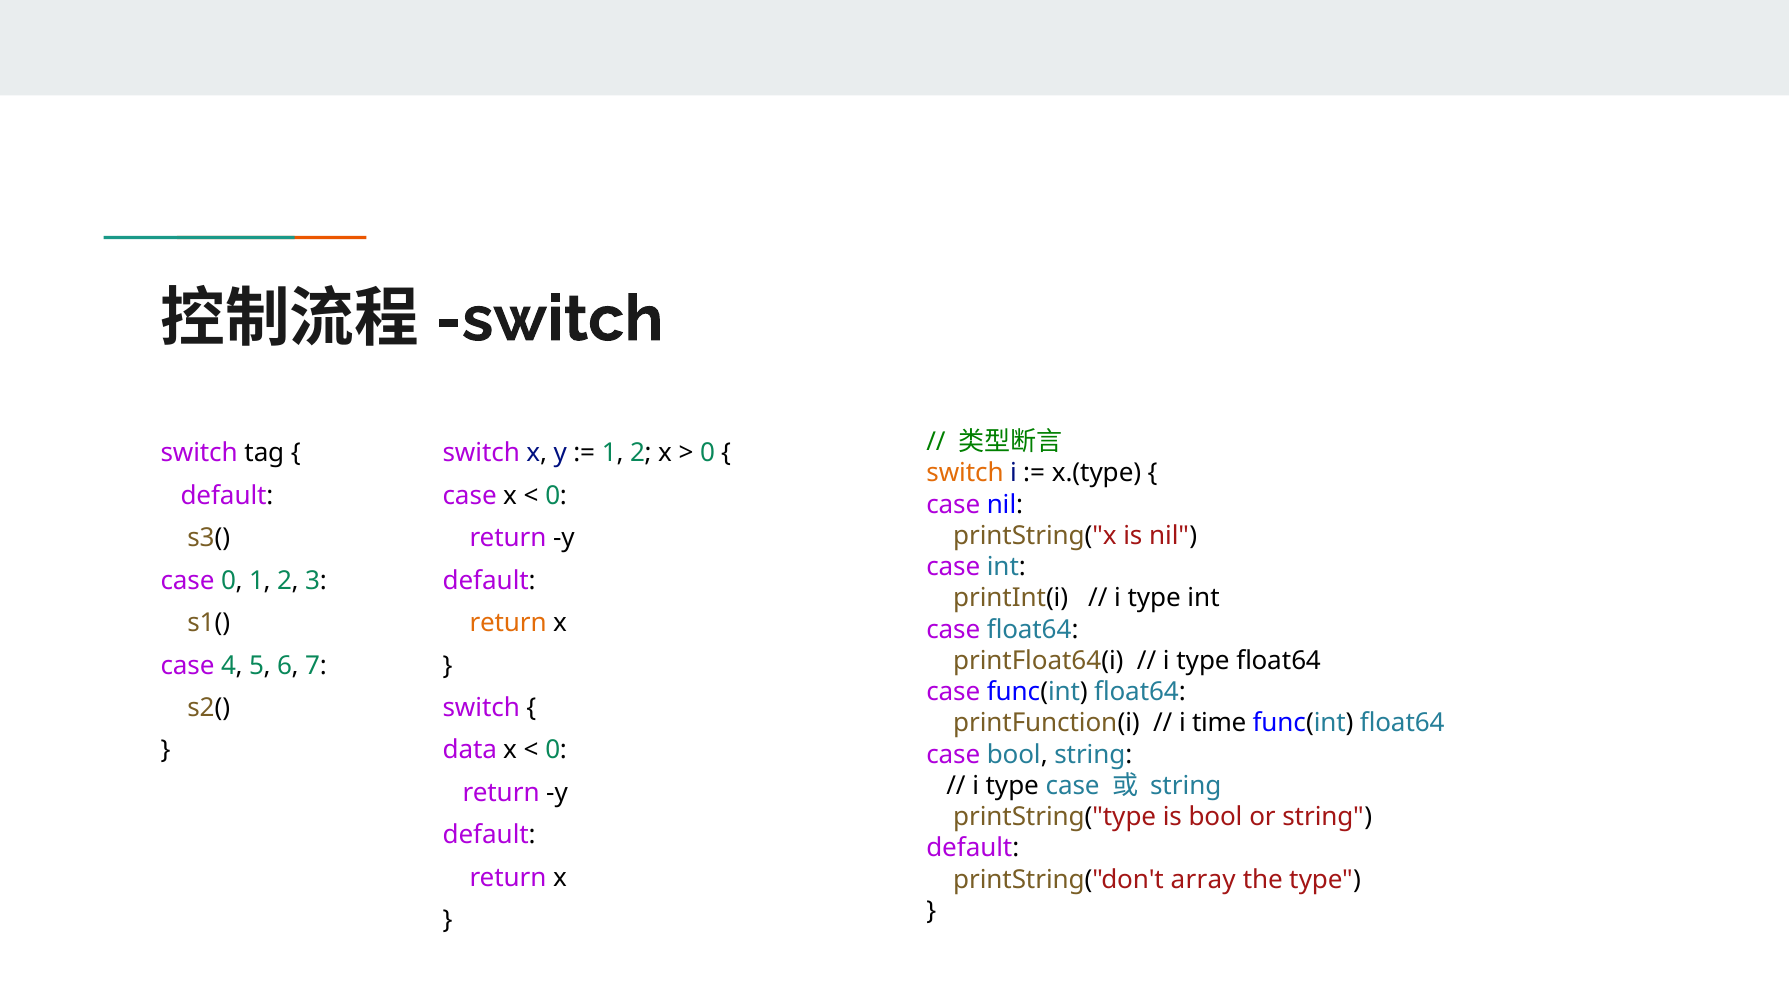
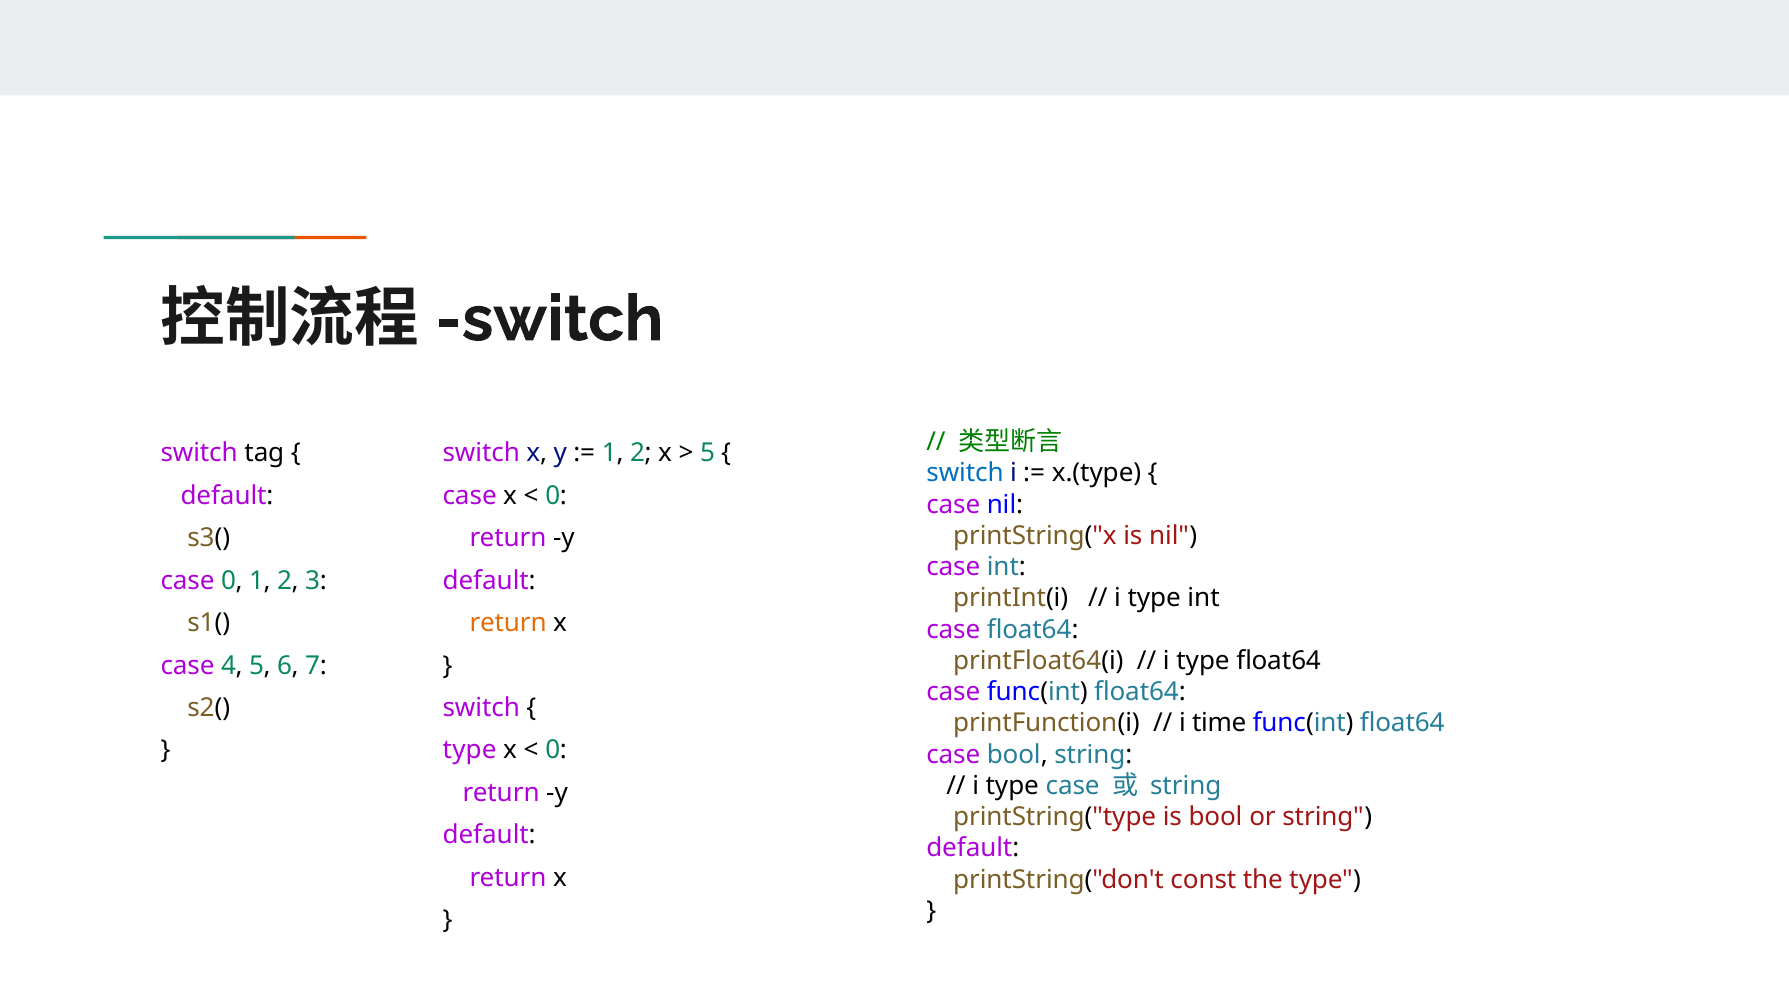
0 at (707, 453): 0 -> 5
switch at (965, 473) colour: orange -> blue
data at (470, 751): data -> type
array: array -> const
